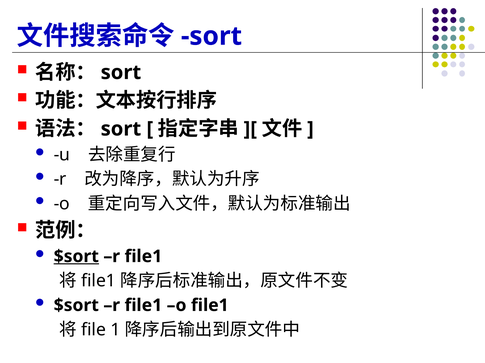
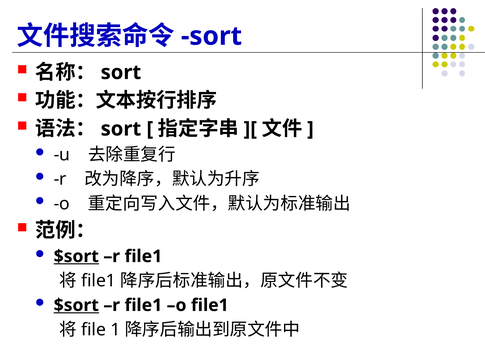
$sort at (76, 306) underline: none -> present
